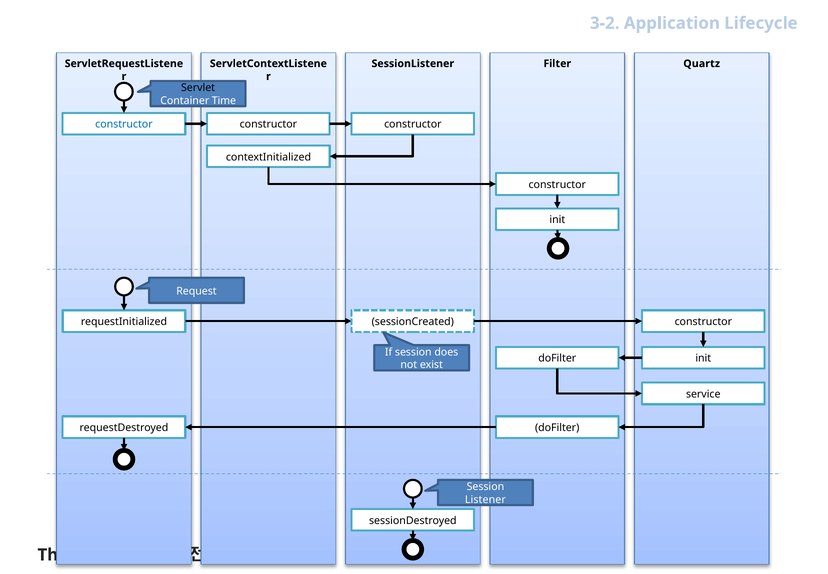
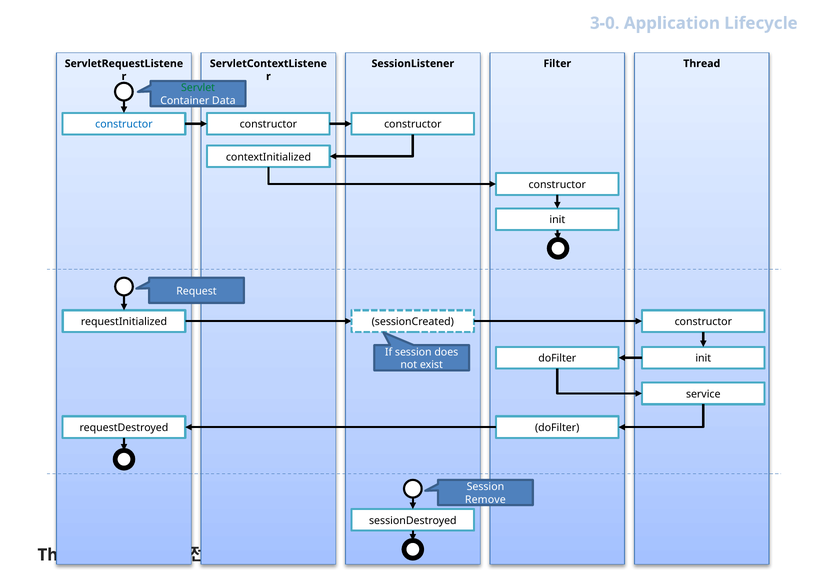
3-2: 3-2 -> 3-0
Quartz at (702, 64): Quartz -> Thread
Servlet colour: black -> green
Time: Time -> Data
Listener: Listener -> Remove
